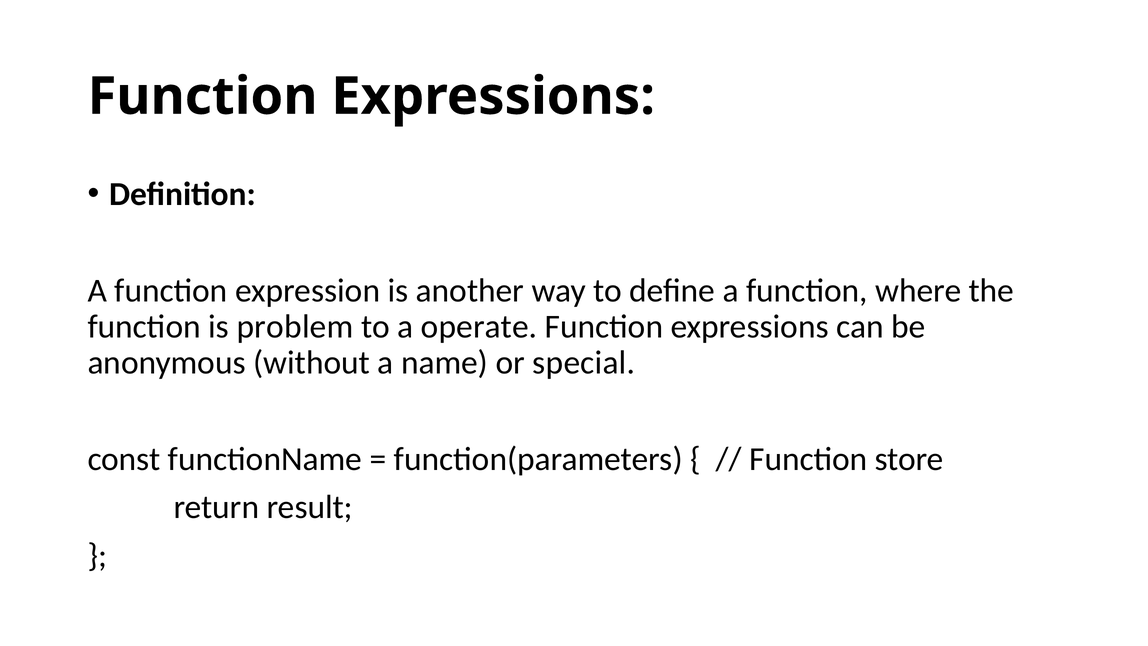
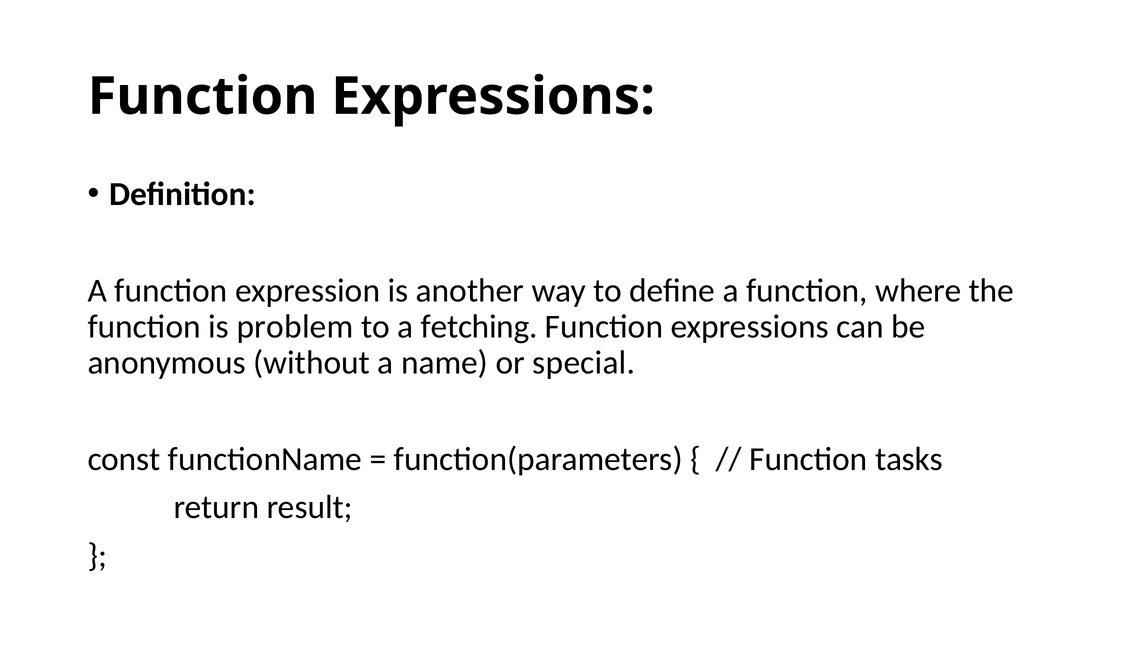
operate: operate -> fetching
store: store -> tasks
